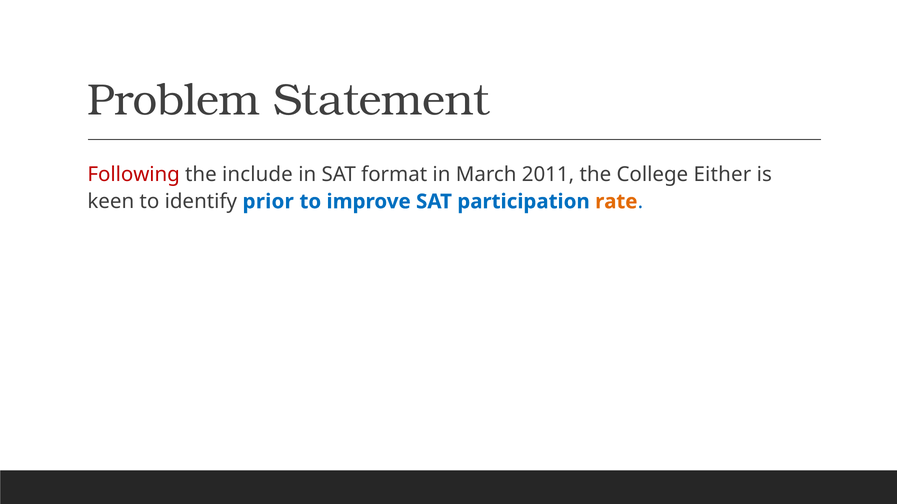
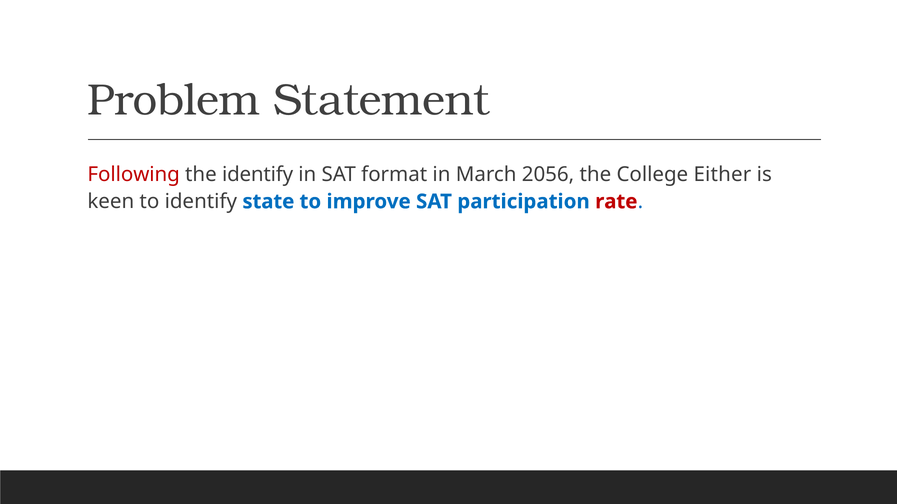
the include: include -> identify
2011: 2011 -> 2056
prior: prior -> state
rate colour: orange -> red
